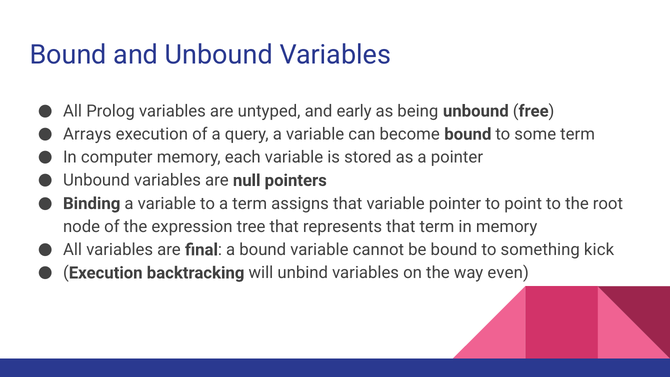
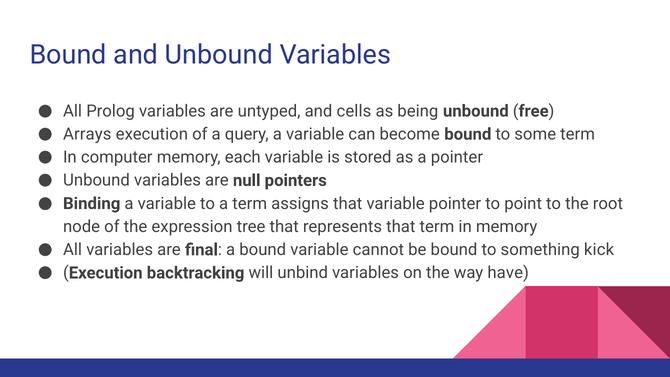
early: early -> cells
even: even -> have
